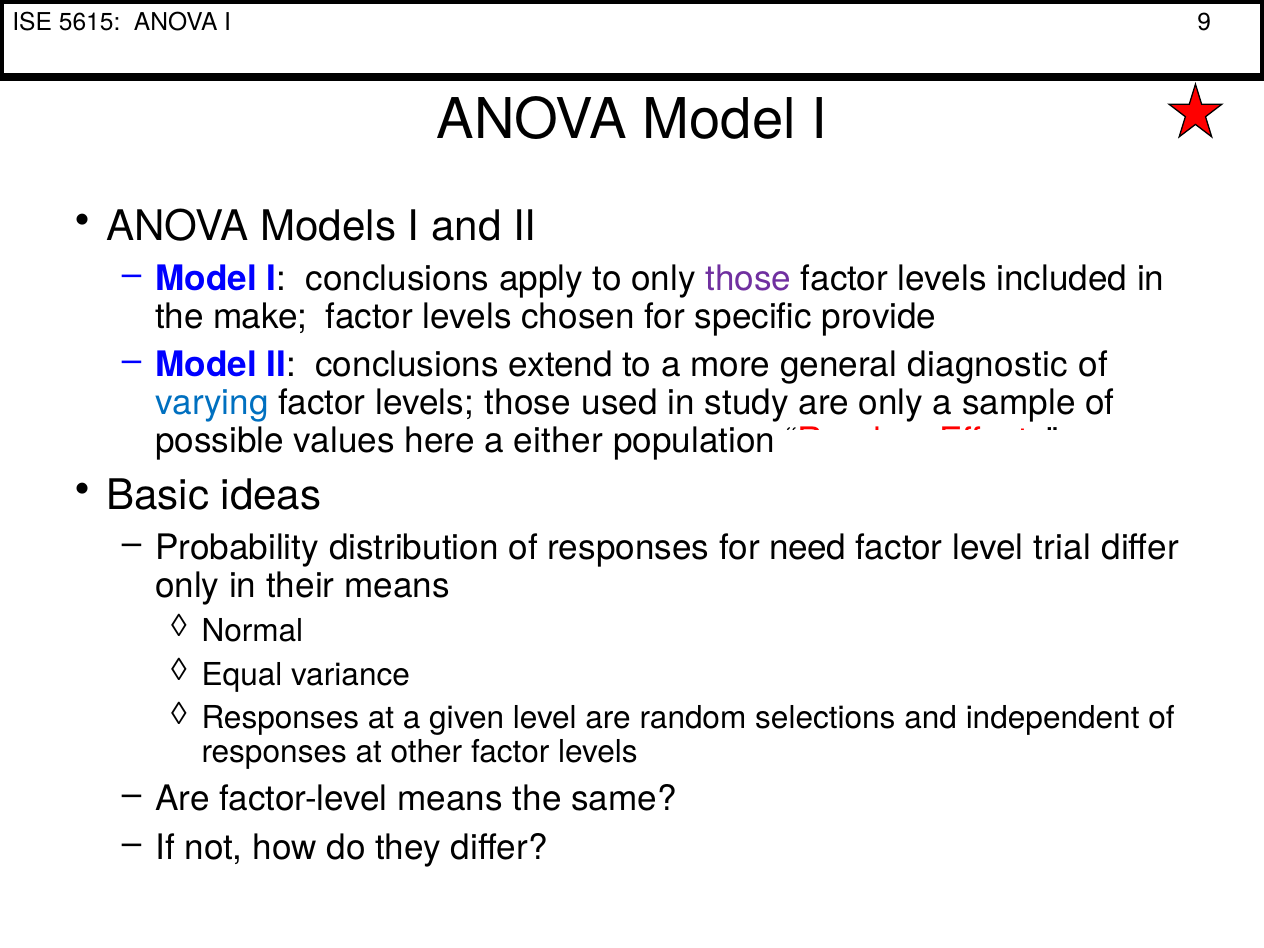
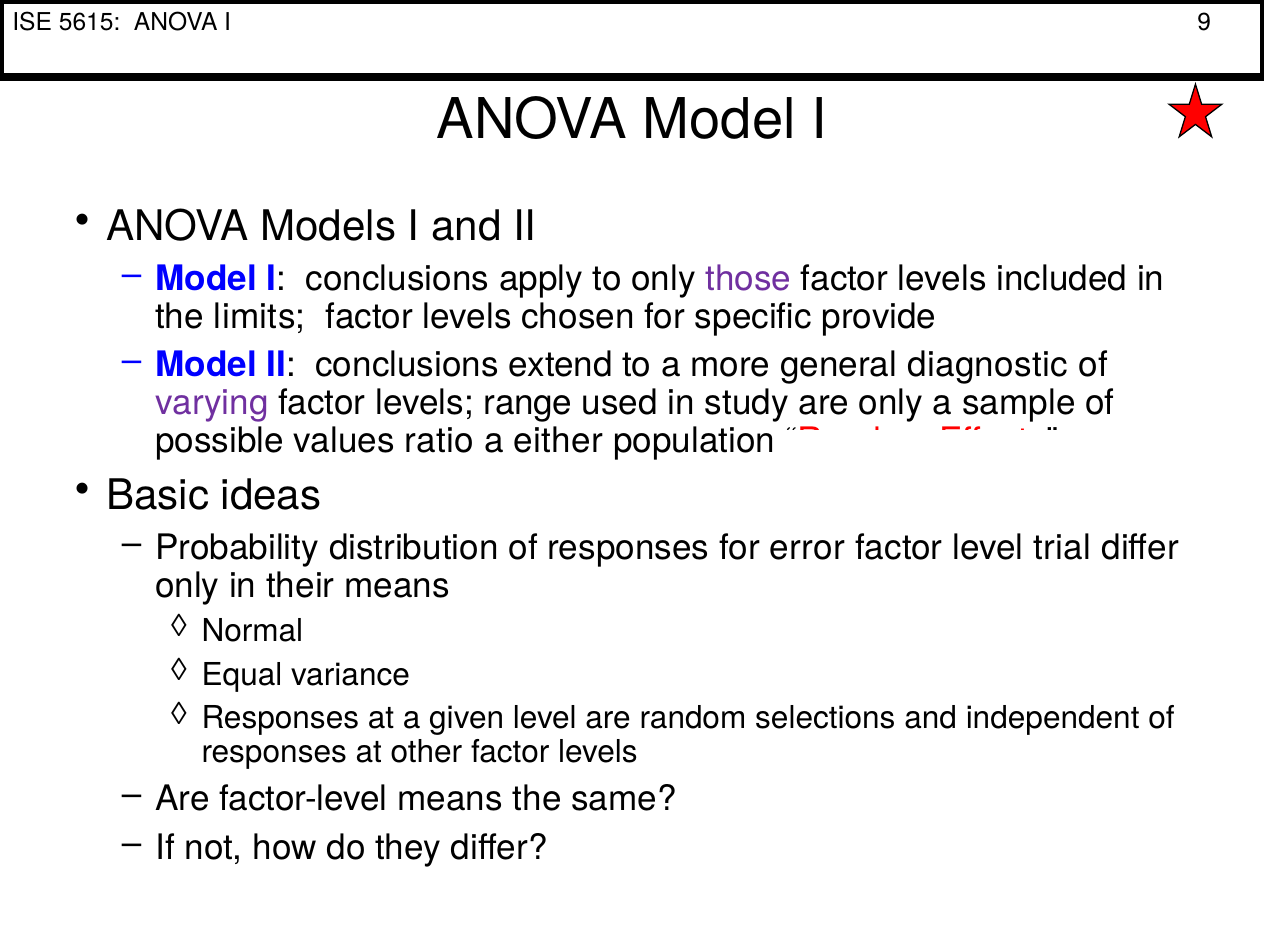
make: make -> limits
varying colour: blue -> purple
levels those: those -> range
here: here -> ratio
need: need -> error
